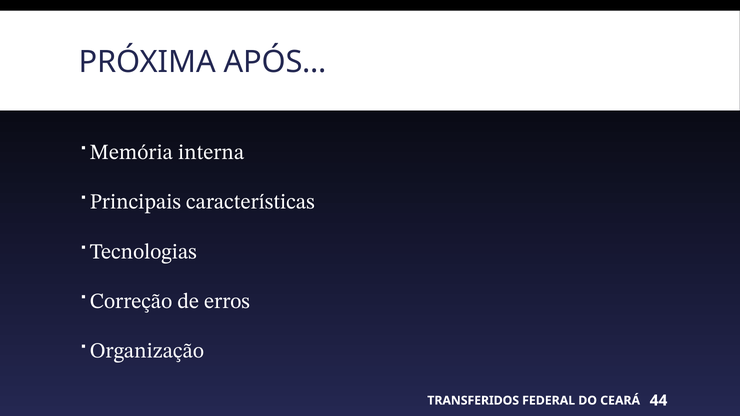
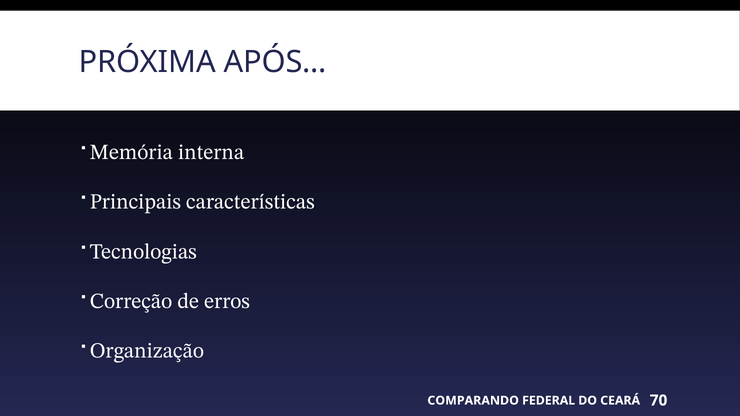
TRANSFERIDOS: TRANSFERIDOS -> COMPARANDO
44: 44 -> 70
